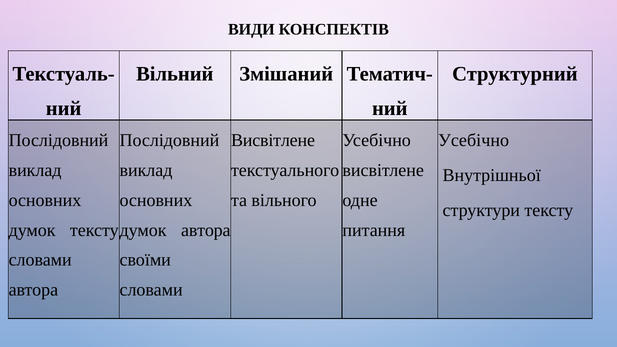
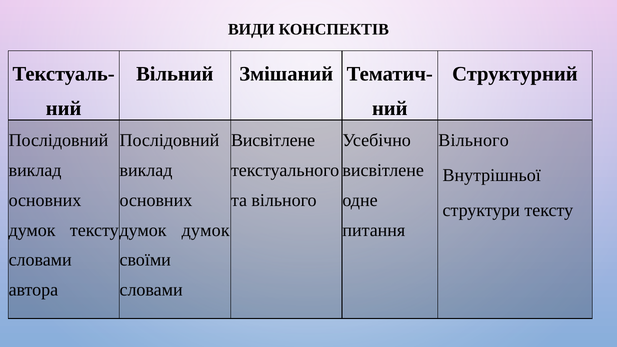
Усебічно at (474, 141): Усебічно -> Вільного
думок автора: автора -> думок
